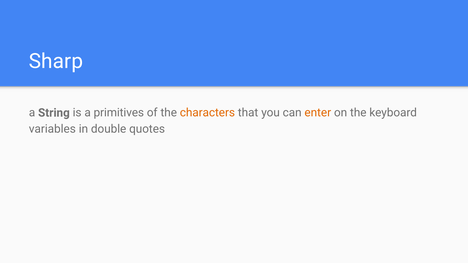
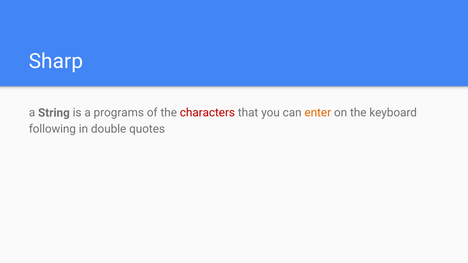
primitives: primitives -> programs
characters colour: orange -> red
variables: variables -> following
